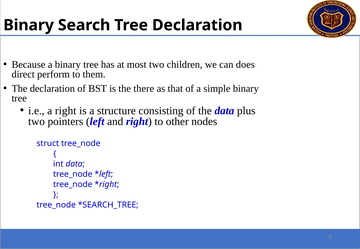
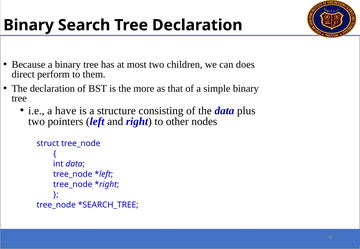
there: there -> more
a right: right -> have
